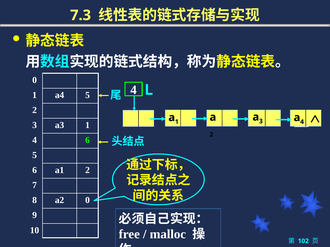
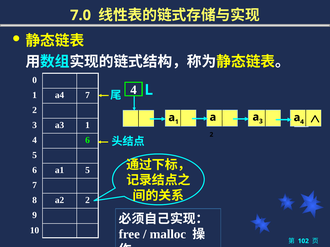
7.3: 7.3 -> 7.0
a4 5: 5 -> 7
a1 2: 2 -> 5
a2 0: 0 -> 2
